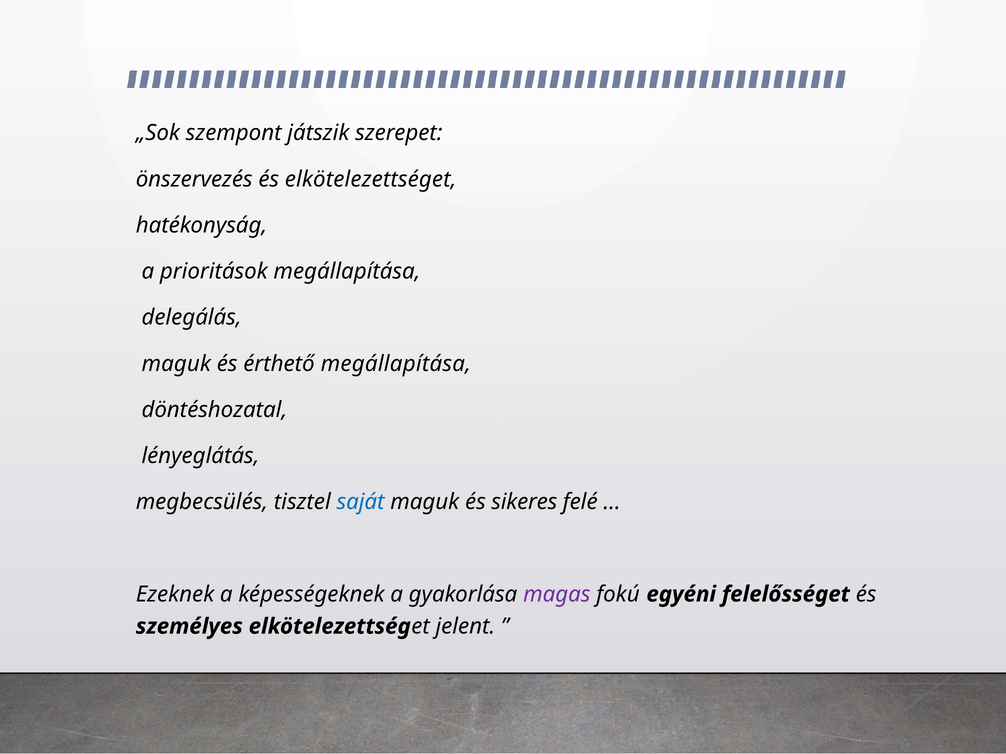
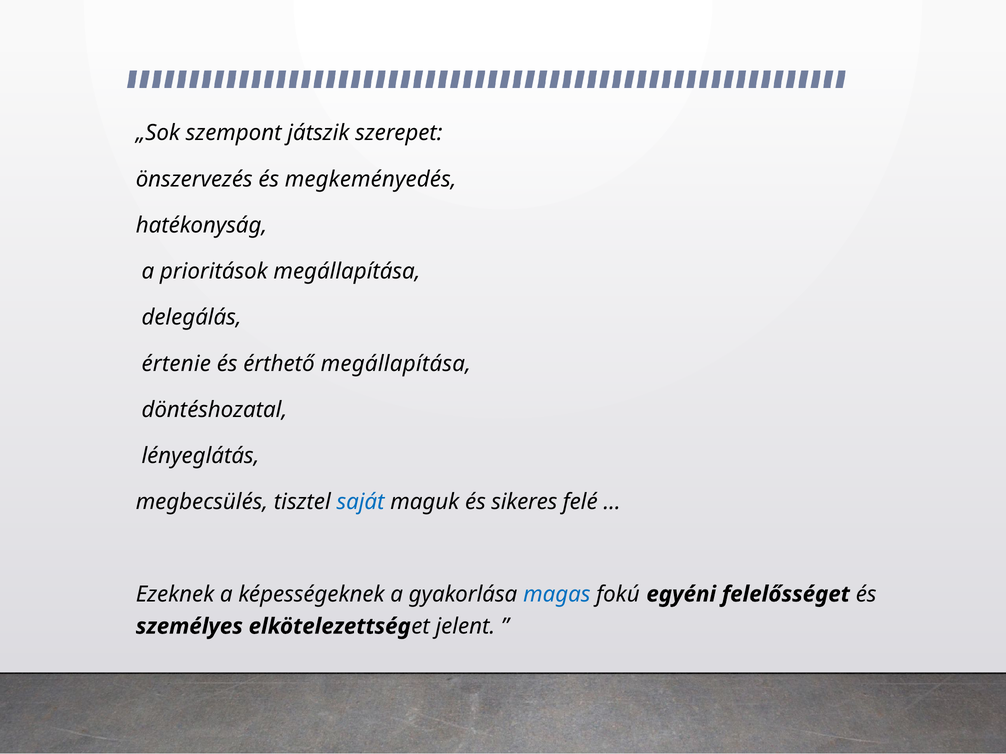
és elkötelezettséget: elkötelezettséget -> megkeményedés
maguk at (176, 364): maguk -> értenie
magas colour: purple -> blue
